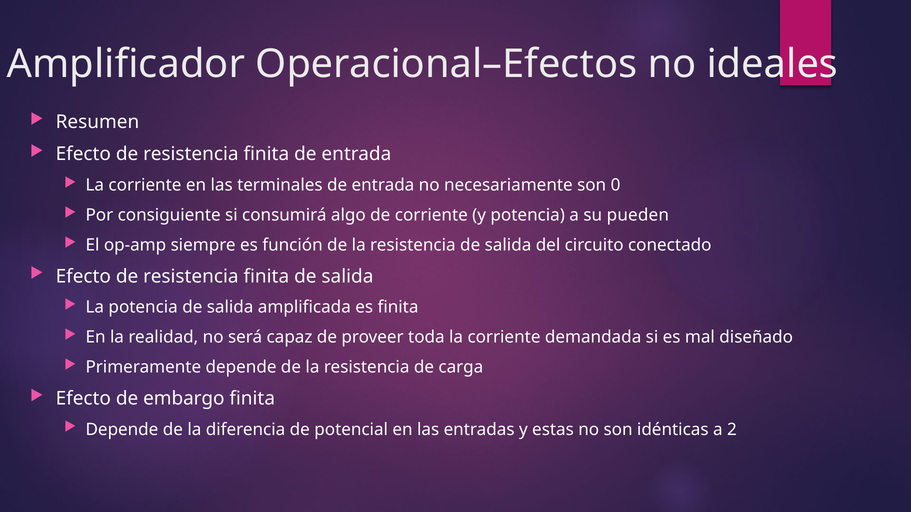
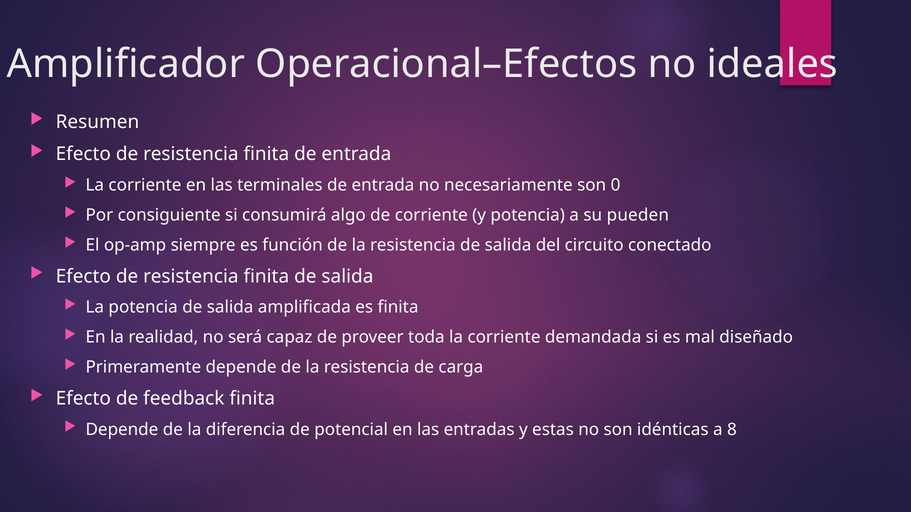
embargo: embargo -> feedback
2: 2 -> 8
